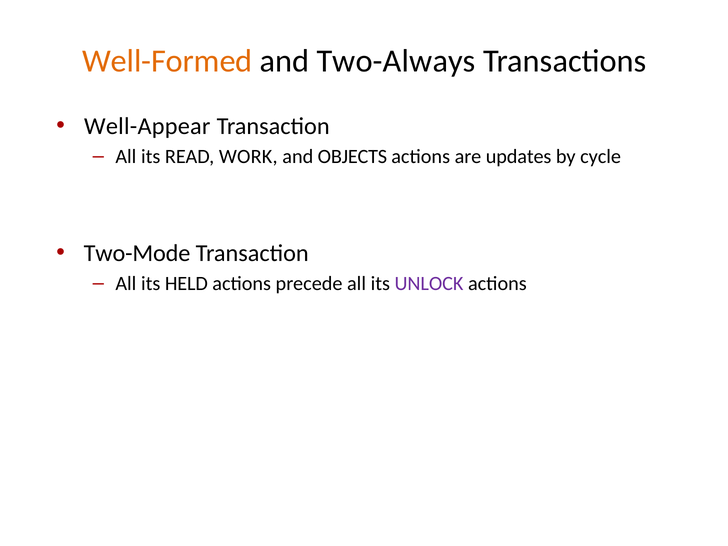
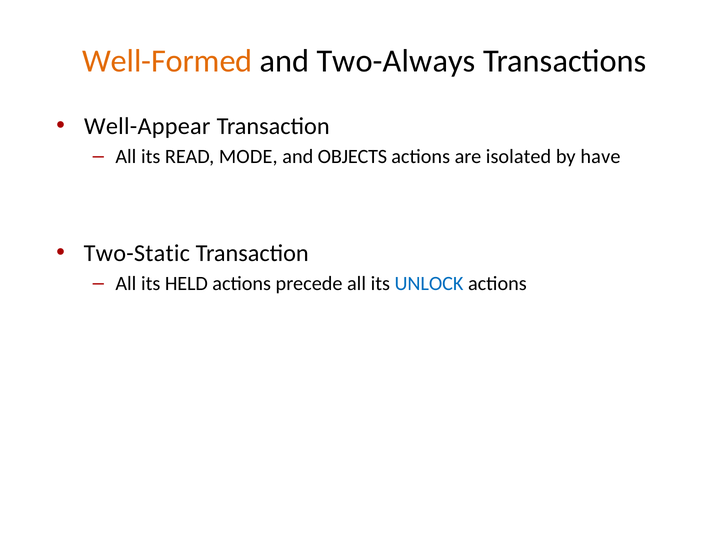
WORK: WORK -> MODE
updates: updates -> isolated
cycle: cycle -> have
Two-Mode: Two-Mode -> Two-Static
UNLOCK colour: purple -> blue
